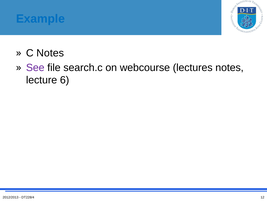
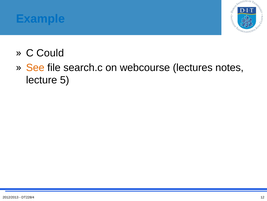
C Notes: Notes -> Could
See colour: purple -> orange
6: 6 -> 5
